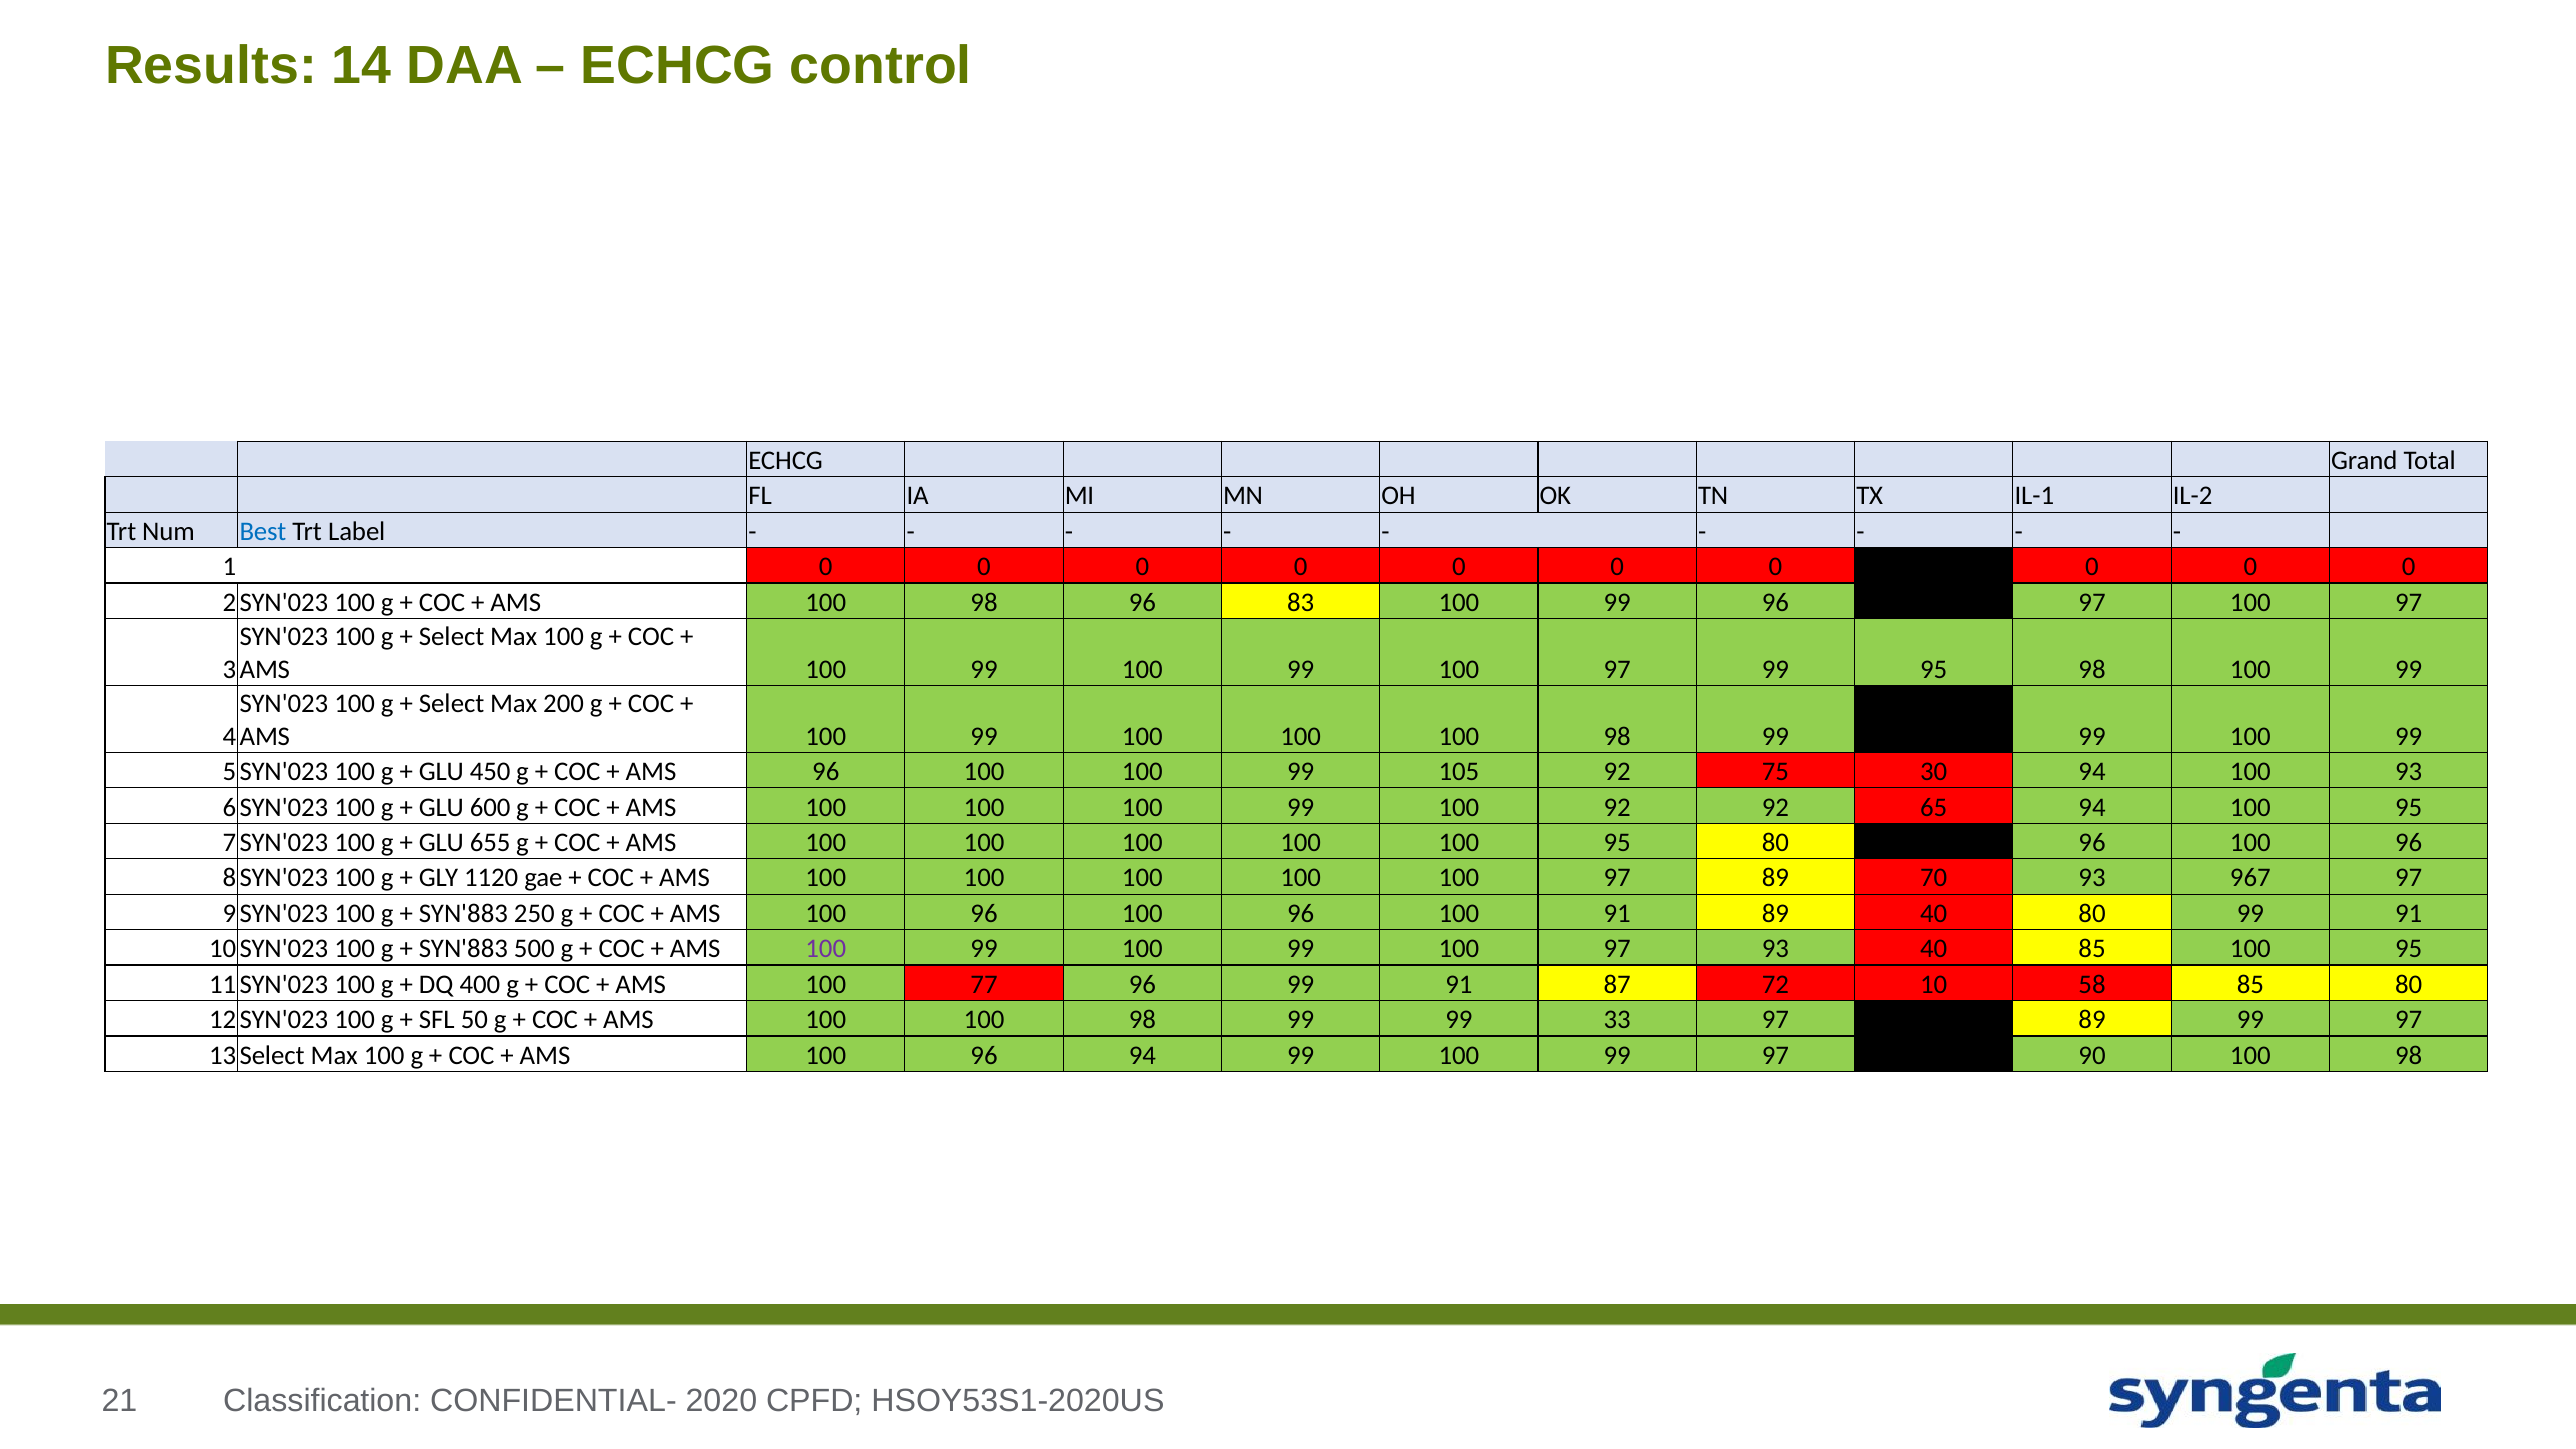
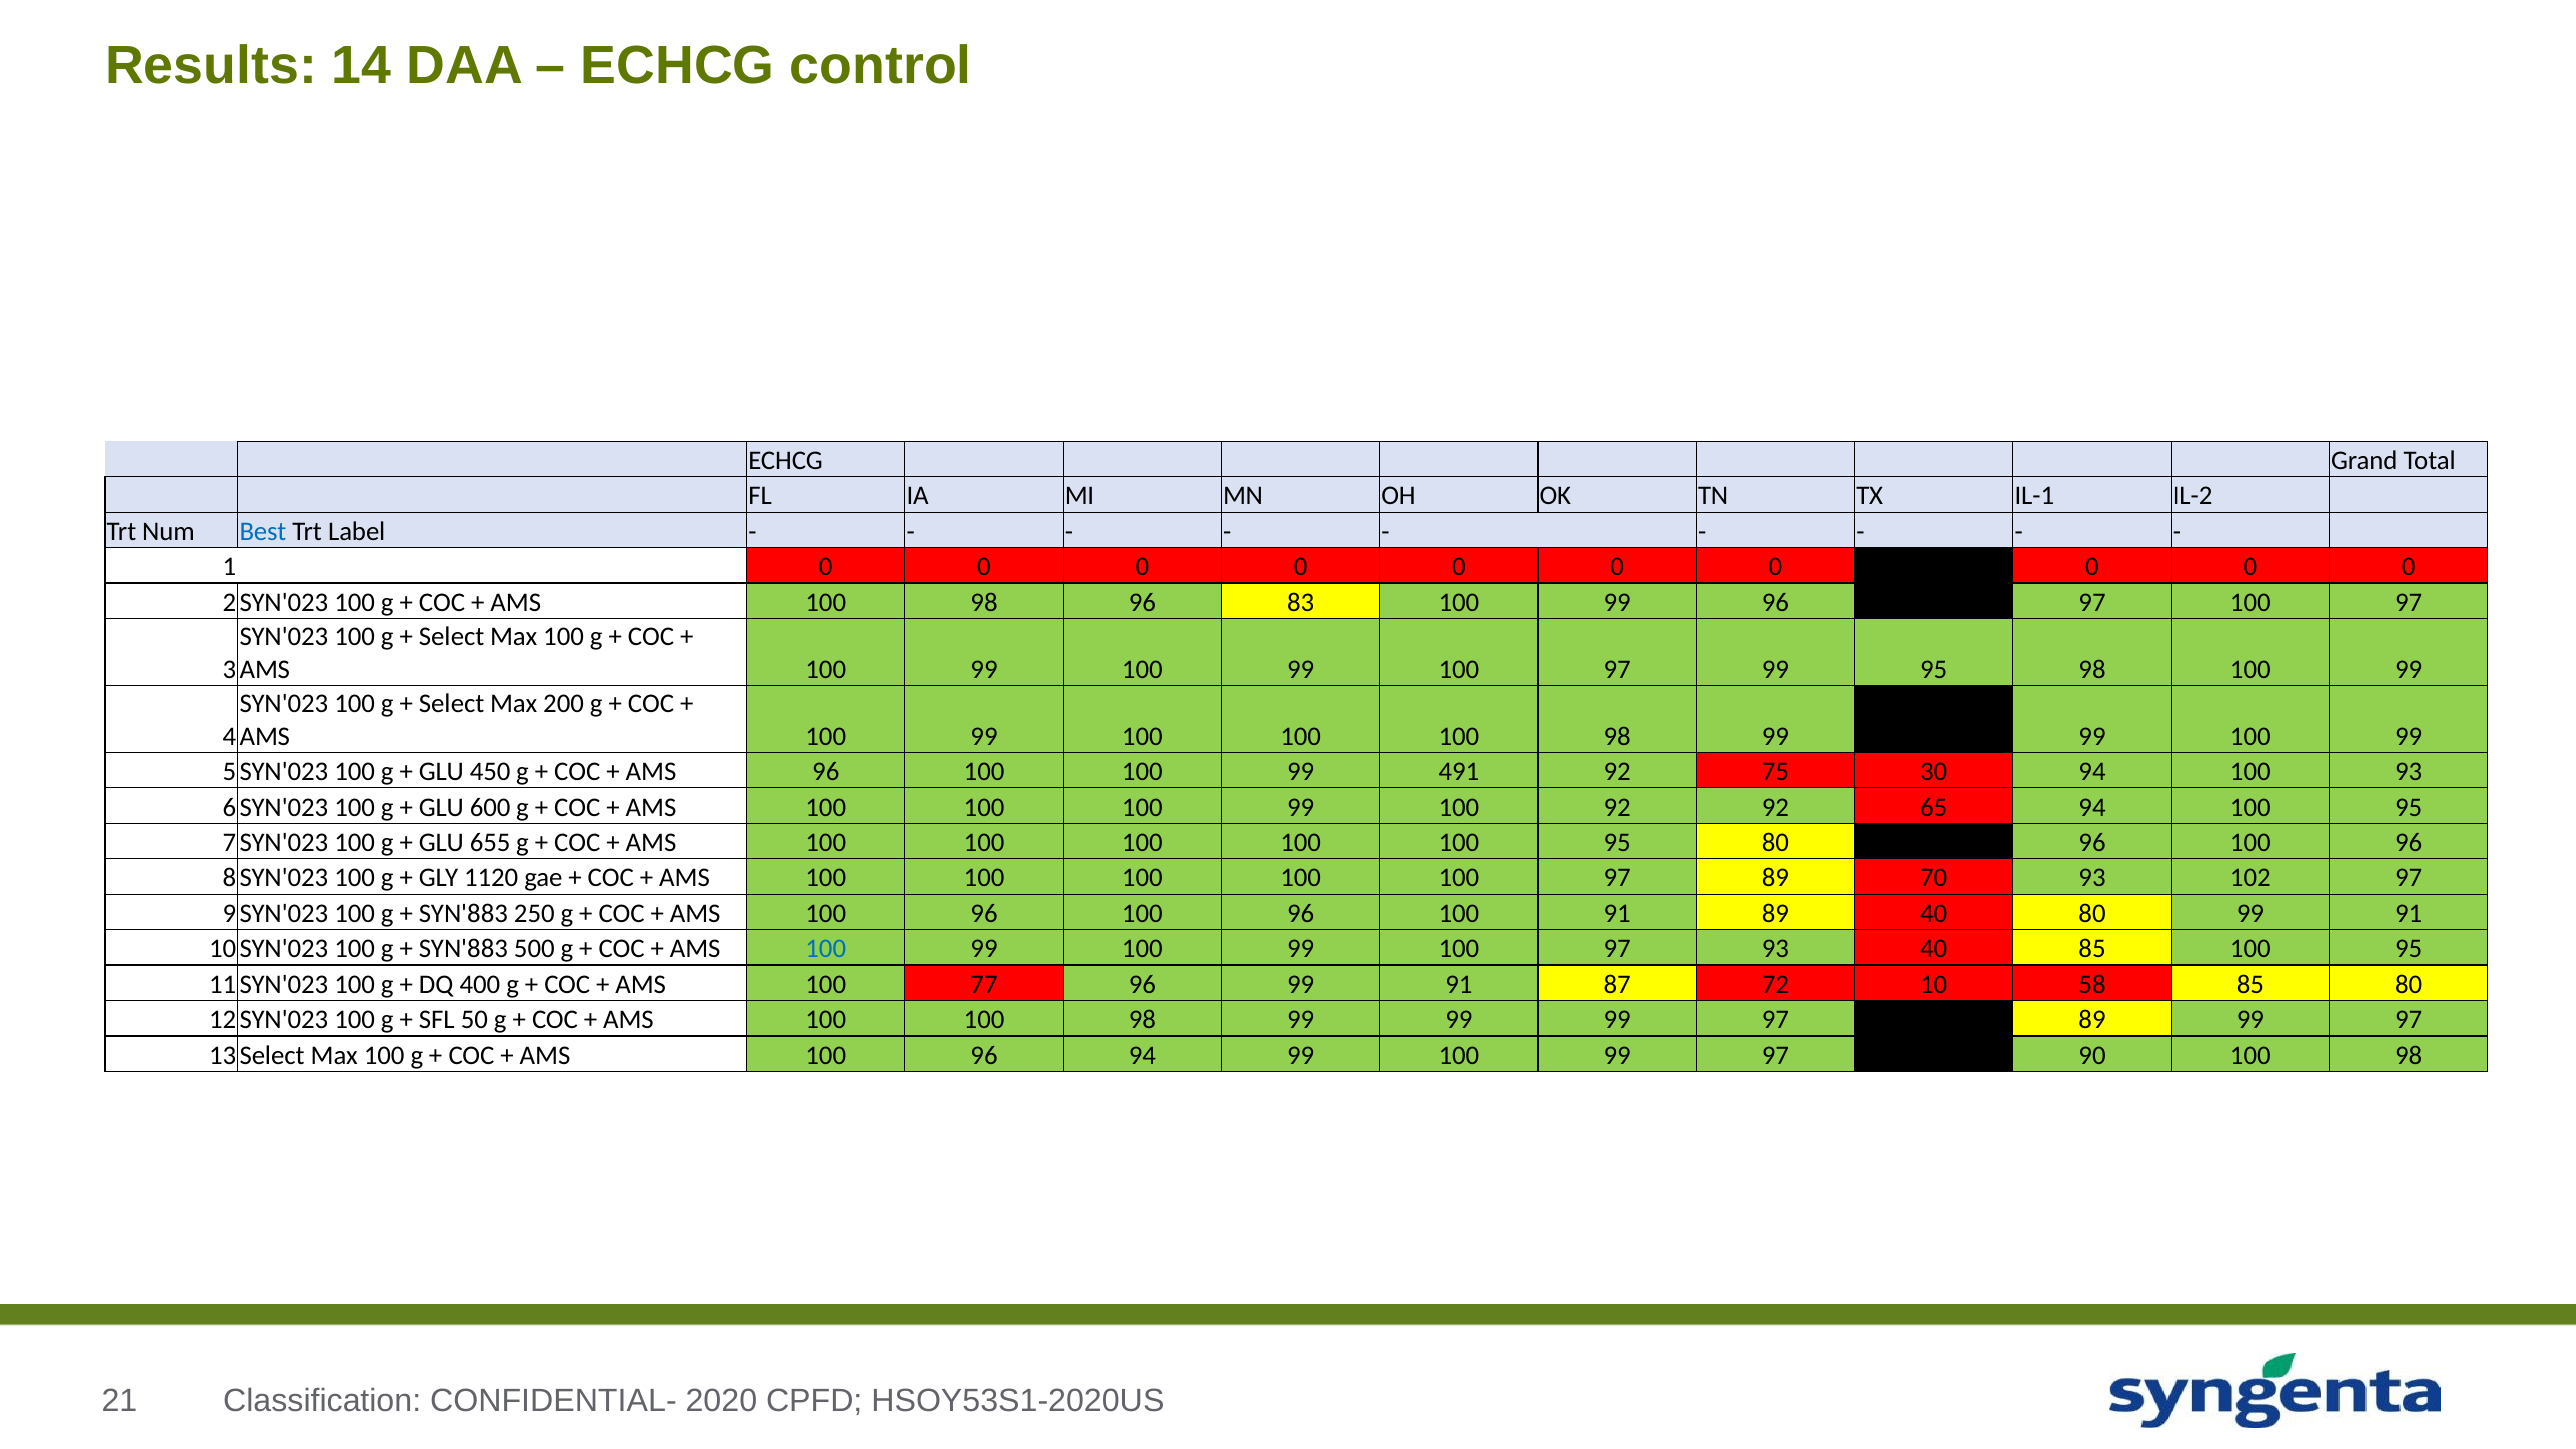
105: 105 -> 491
967: 967 -> 102
100 at (826, 949) colour: purple -> blue
99 99 33: 33 -> 99
